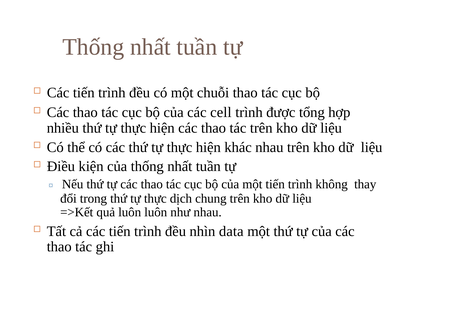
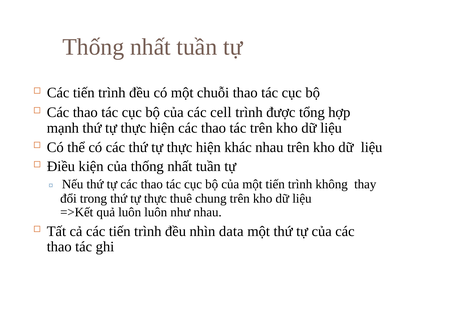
nhiều: nhiều -> mạnh
dịch: dịch -> thuê
